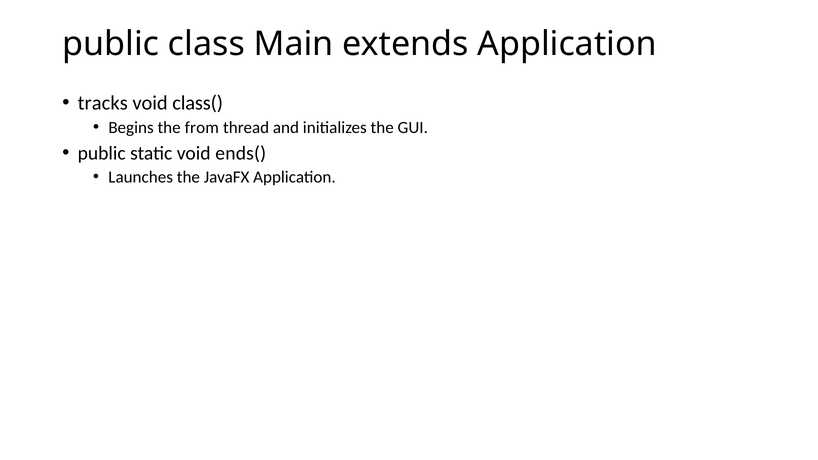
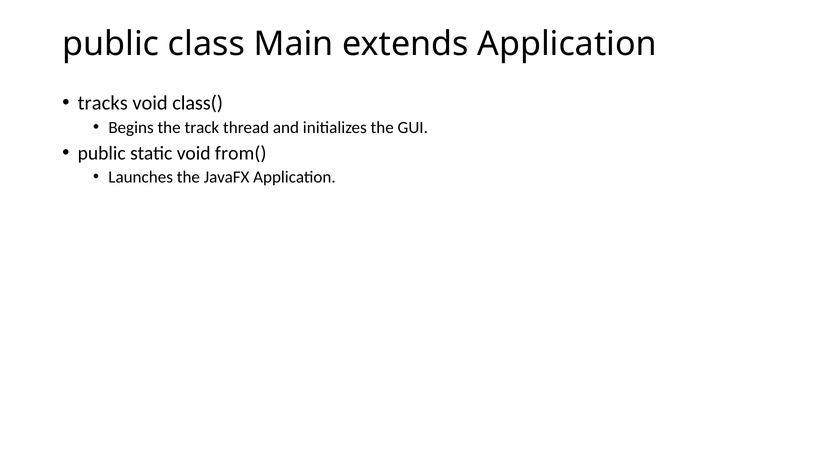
from: from -> track
ends(: ends( -> from(
